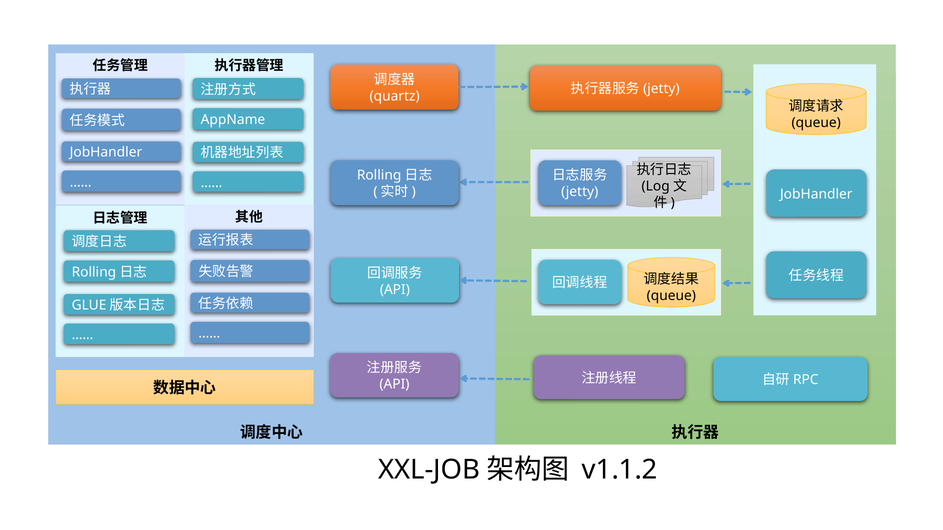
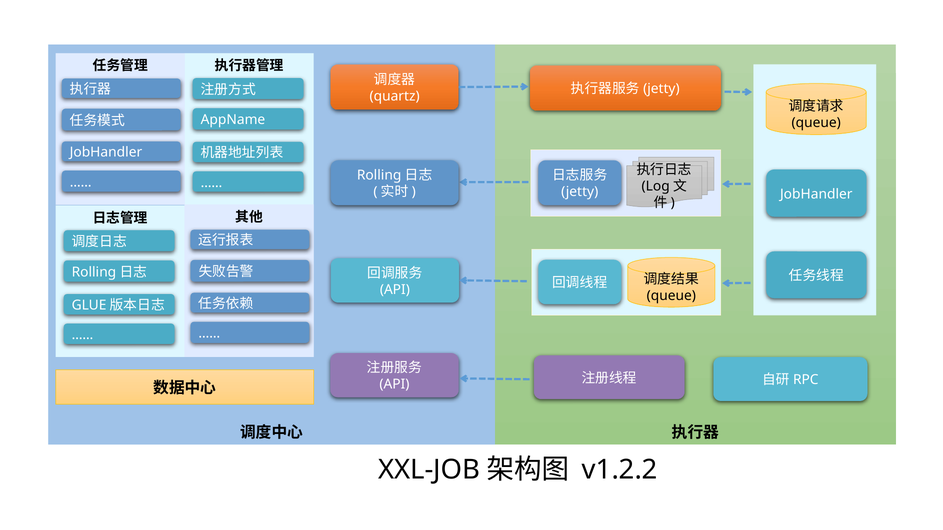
v1.1.2: v1.1.2 -> v1.2.2
